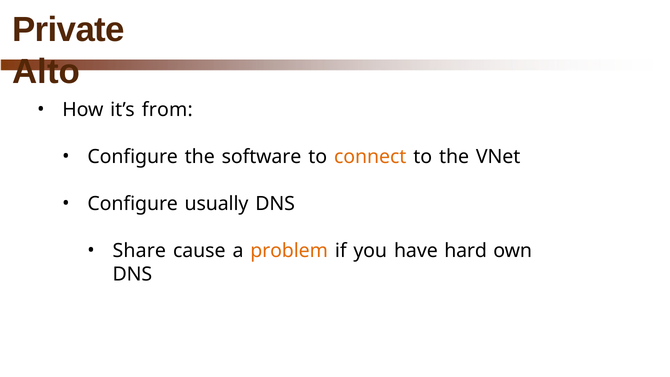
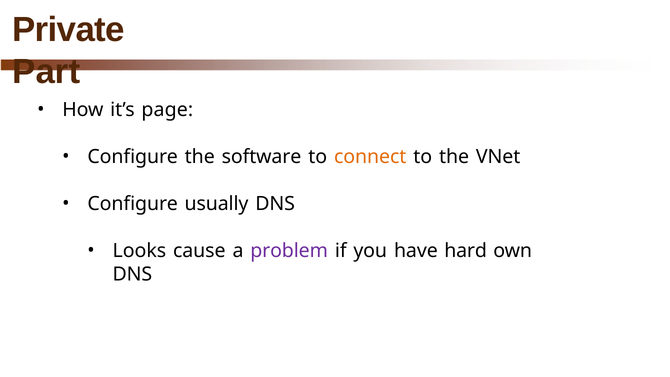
Alto: Alto -> Part
from: from -> page
Share: Share -> Looks
problem colour: orange -> purple
